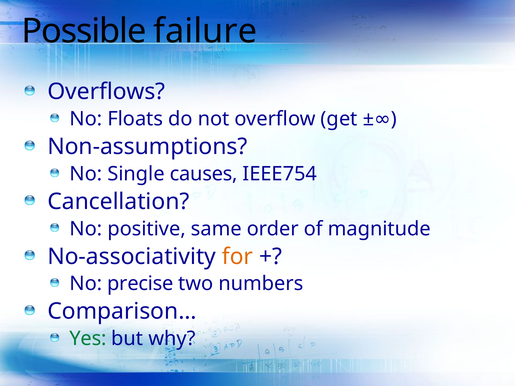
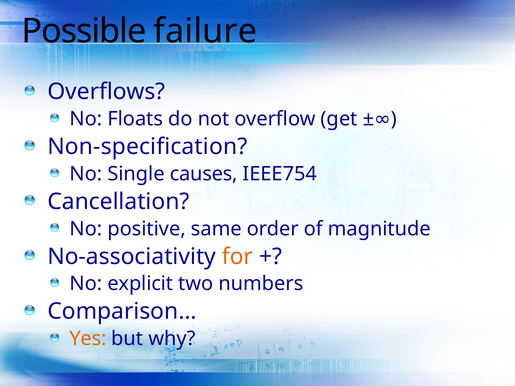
Non-assumptions: Non-assumptions -> Non-specification
precise: precise -> explicit
Yes colour: green -> orange
